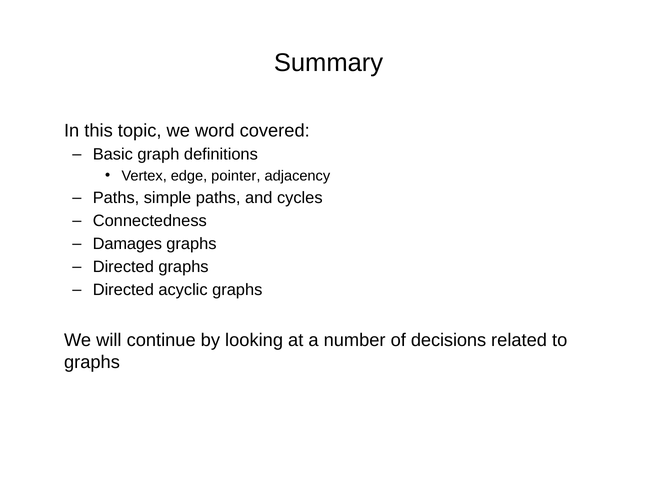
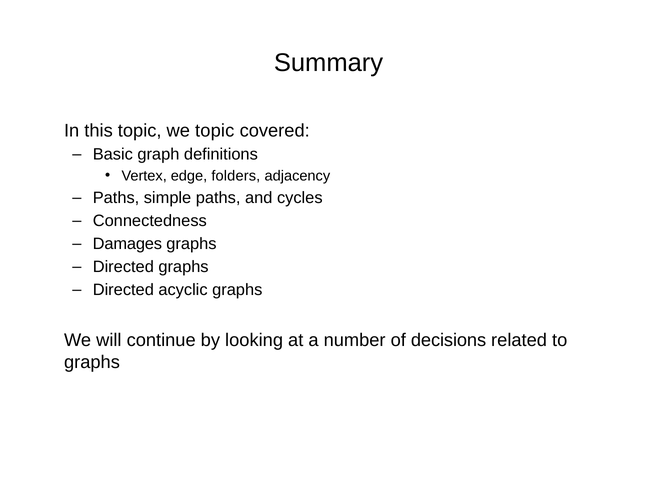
we word: word -> topic
pointer: pointer -> folders
